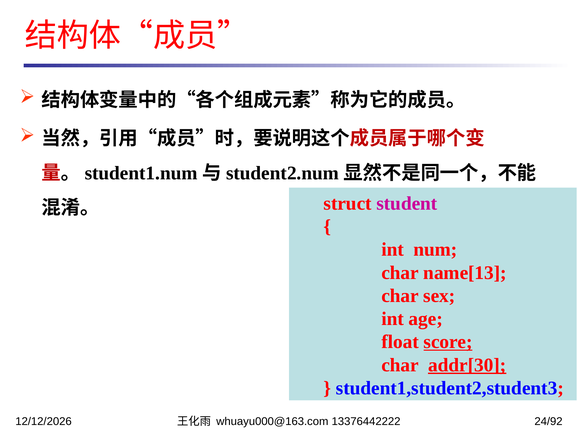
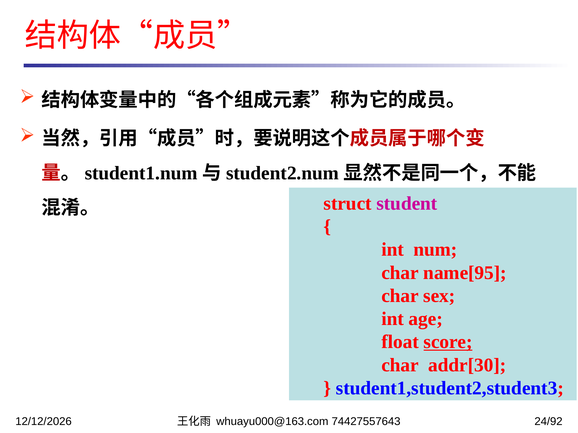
name[13: name[13 -> name[95
addr[30 underline: present -> none
13376442222: 13376442222 -> 74427557643
